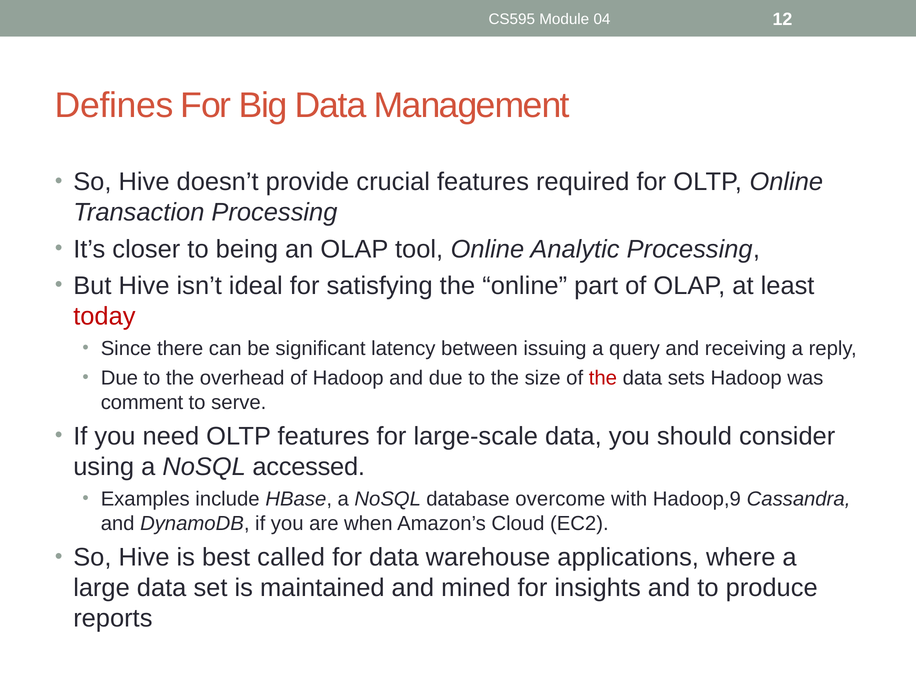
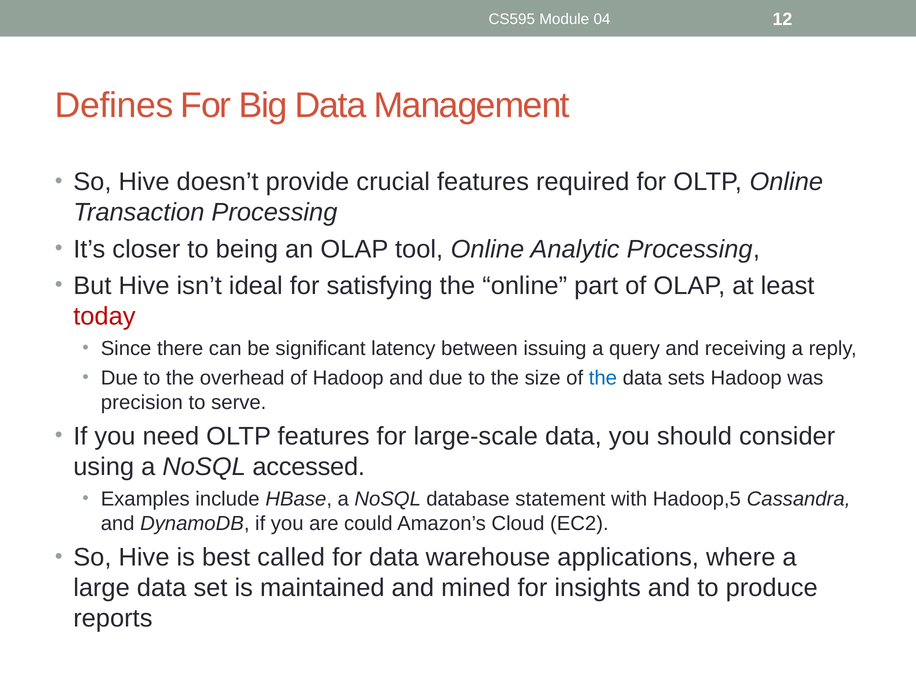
the at (603, 378) colour: red -> blue
comment: comment -> precision
overcome: overcome -> statement
Hadoop,9: Hadoop,9 -> Hadoop,5
when: when -> could
